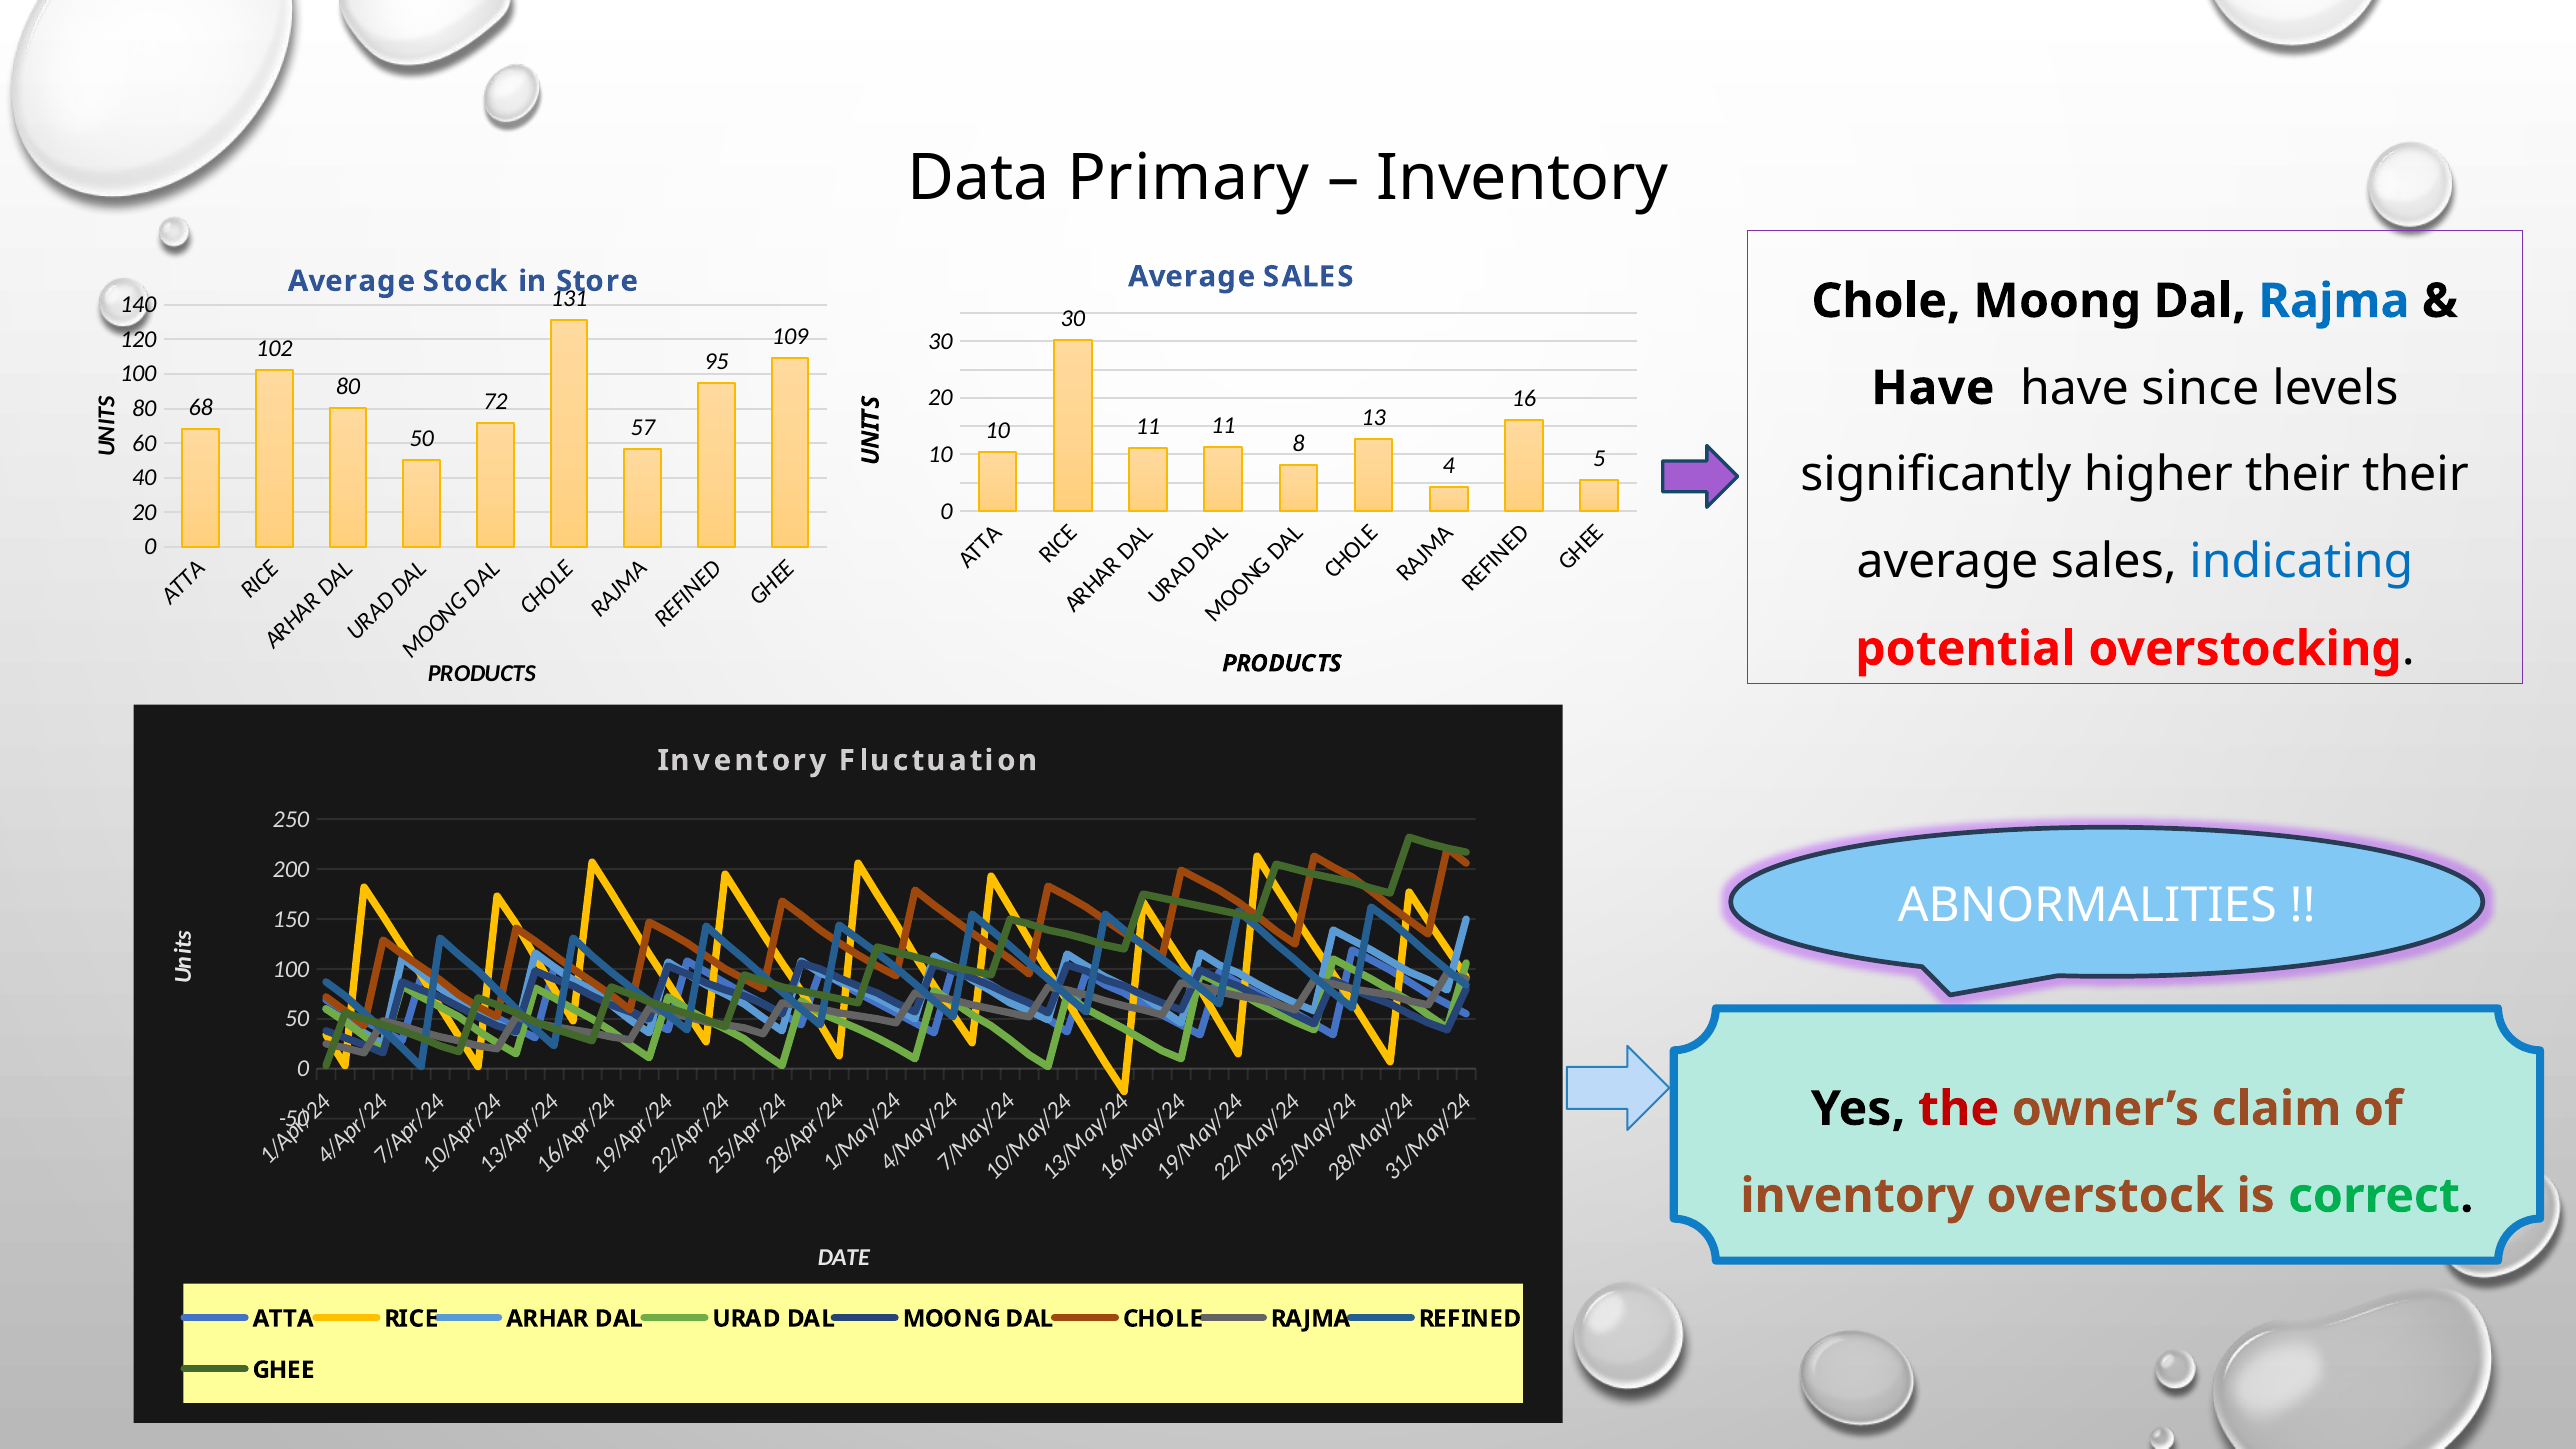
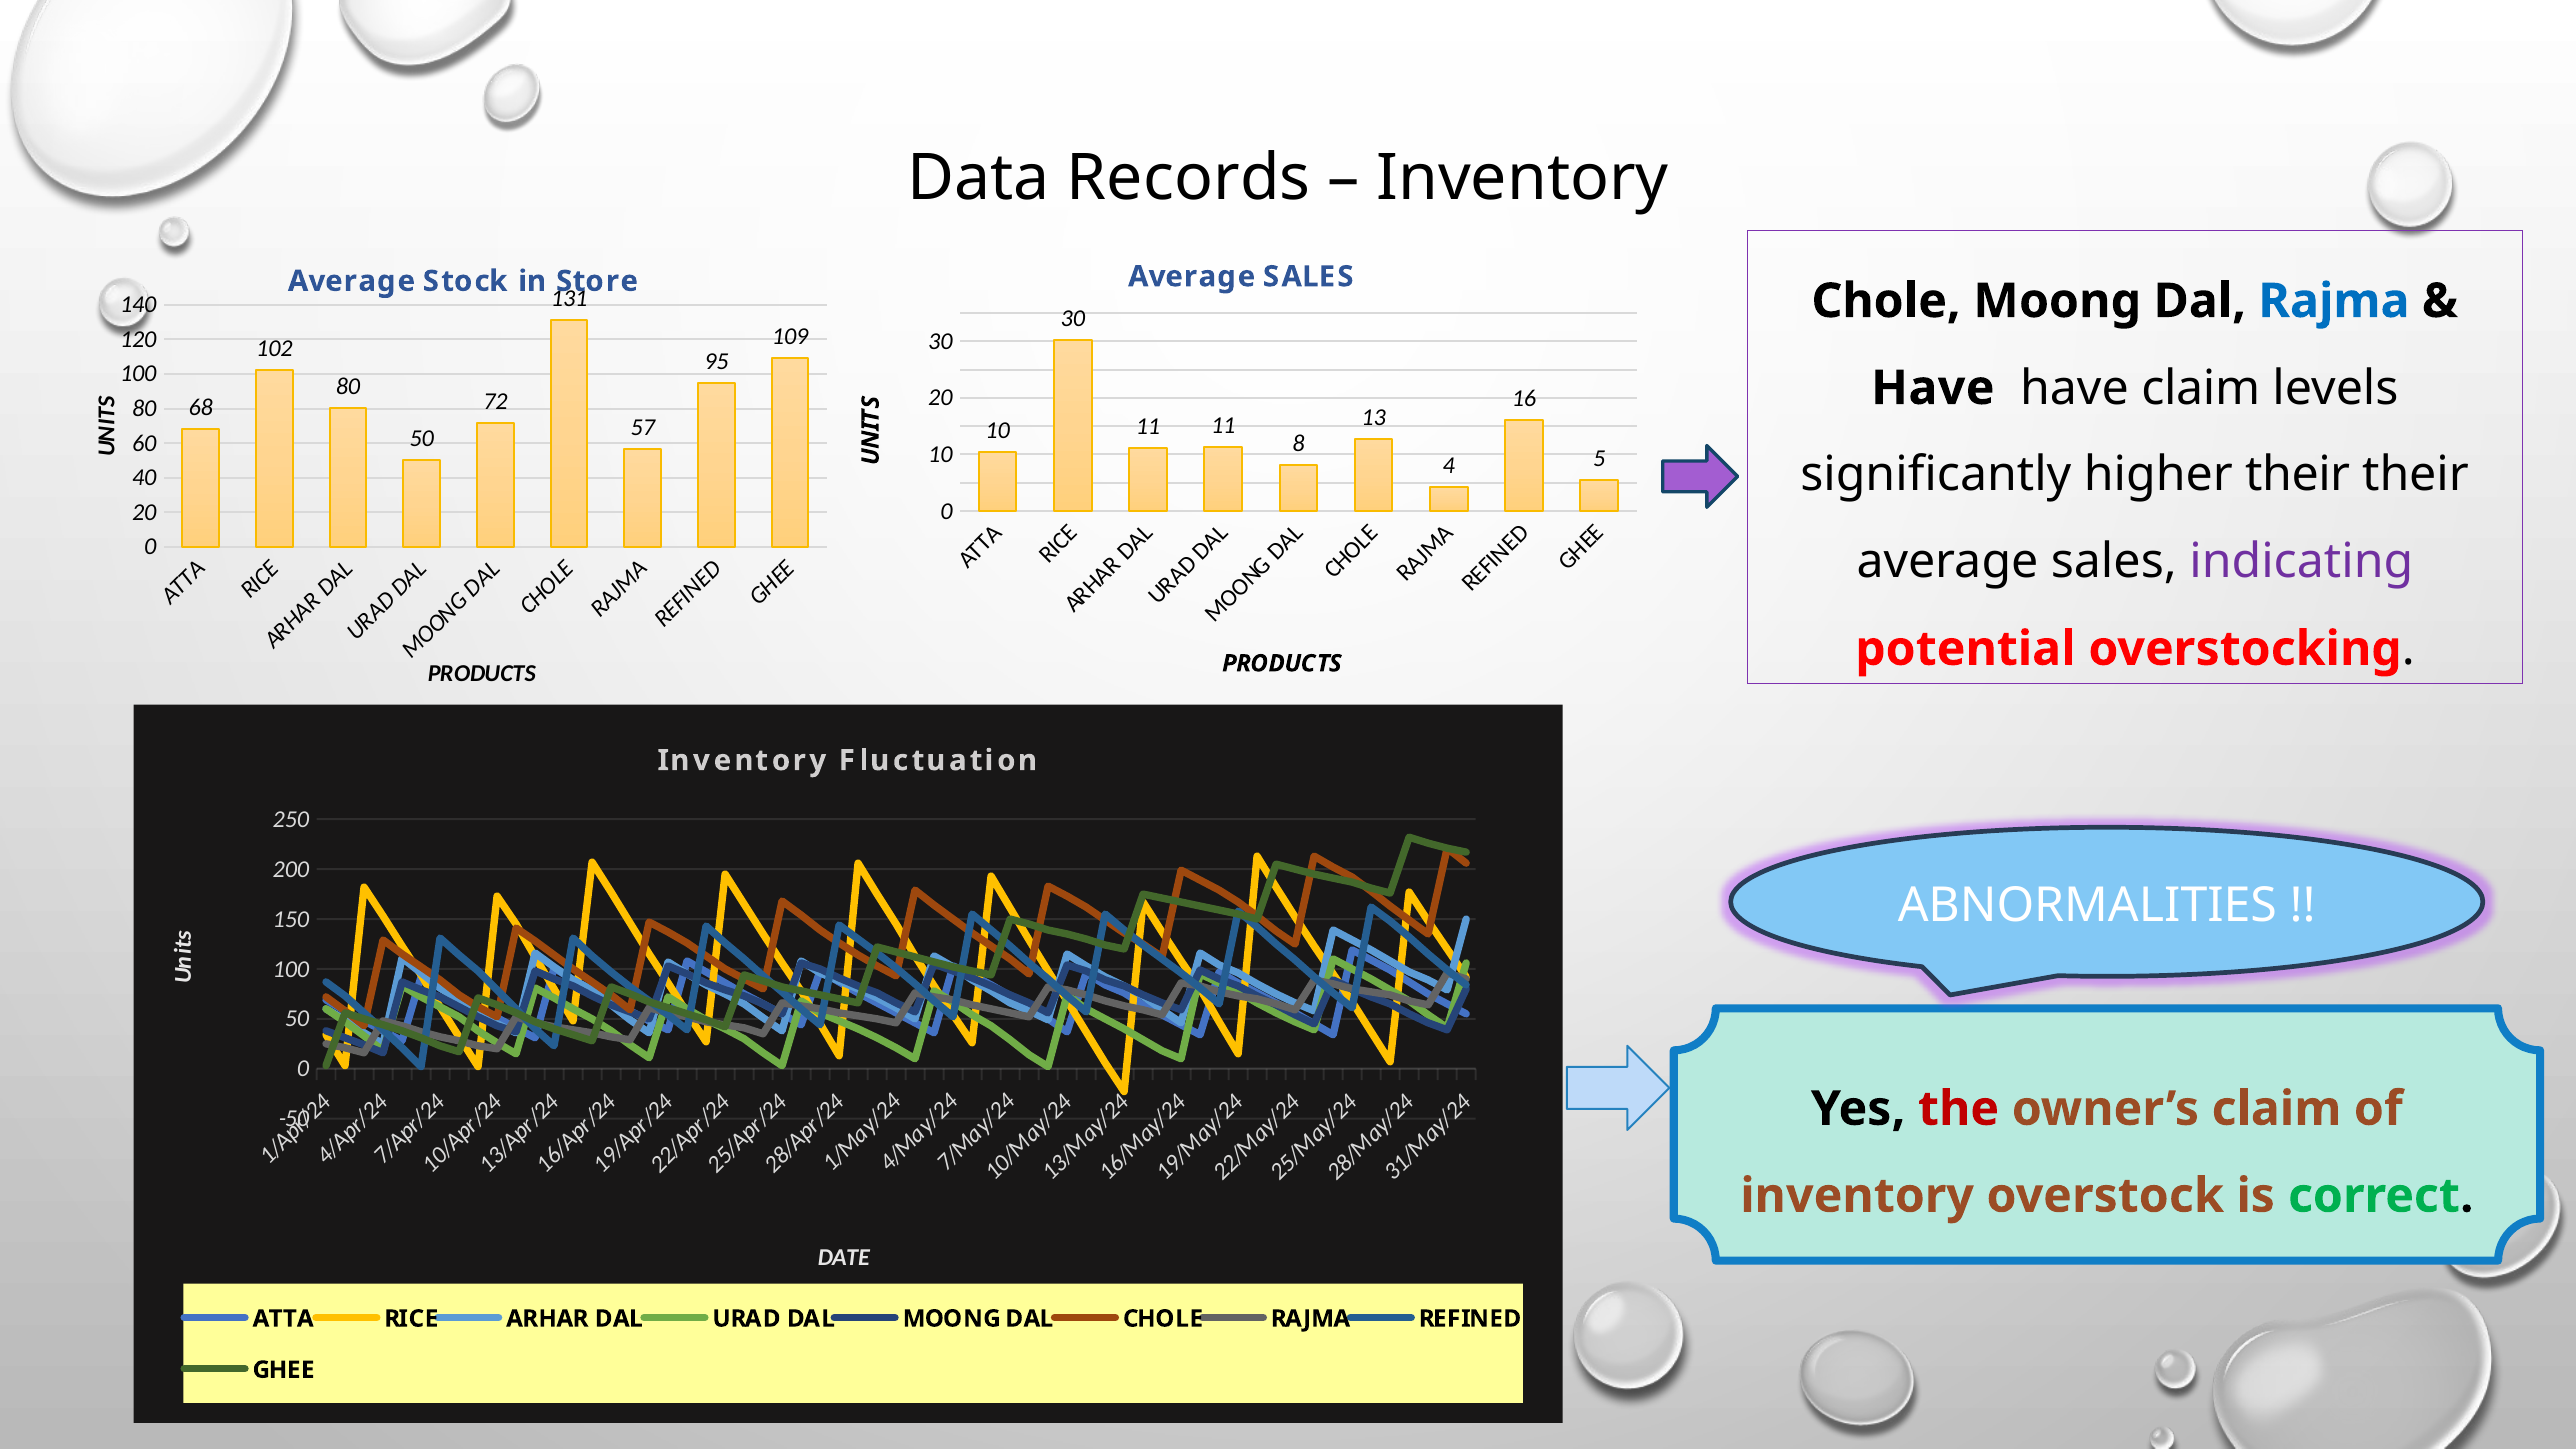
Primary: Primary -> Records
have since: since -> claim
indicating colour: blue -> purple
